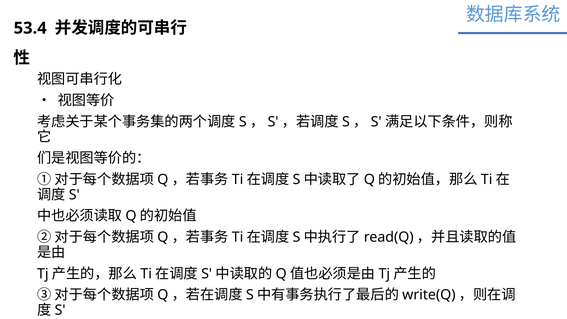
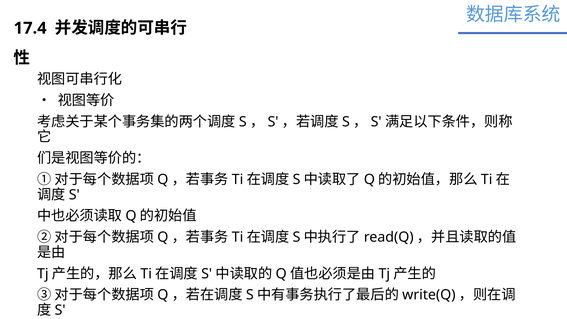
53.4: 53.4 -> 17.4
